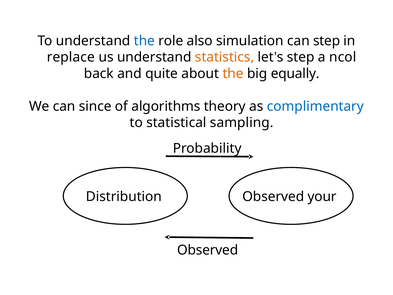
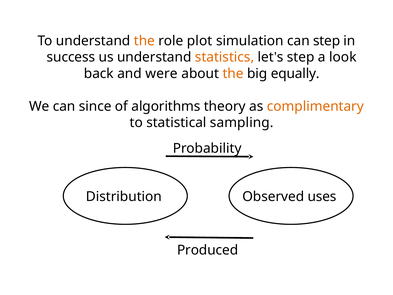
the at (144, 41) colour: blue -> orange
also: also -> plot
replace: replace -> success
ncol: ncol -> look
quite: quite -> were
complimentary colour: blue -> orange
your: your -> uses
Observed at (208, 250): Observed -> Produced
